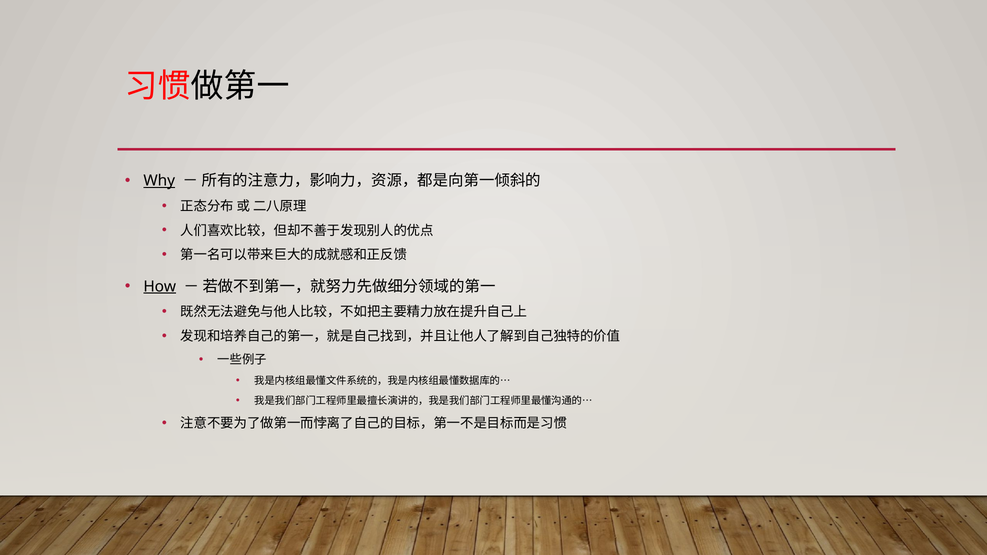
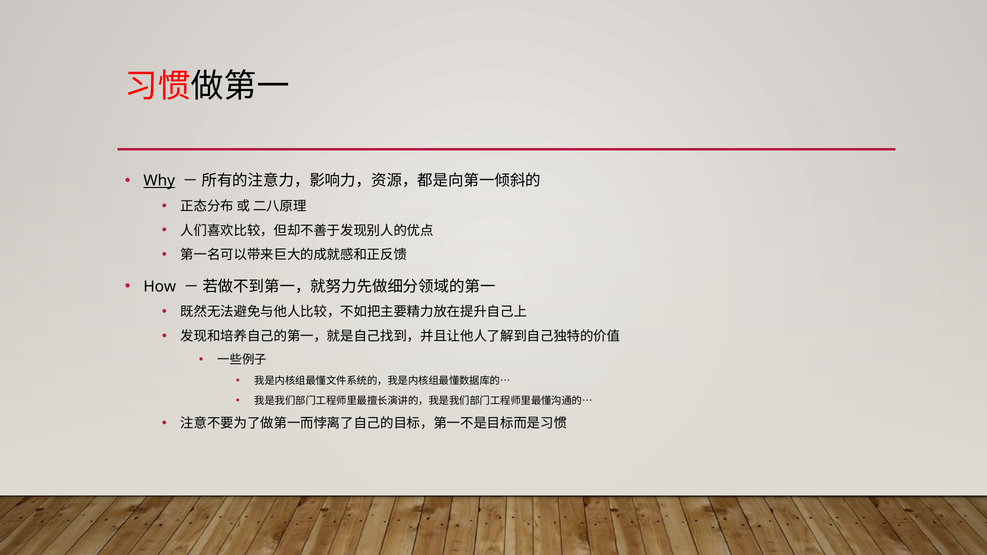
How underline: present -> none
